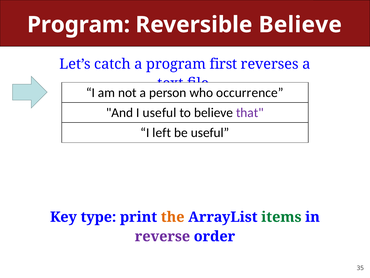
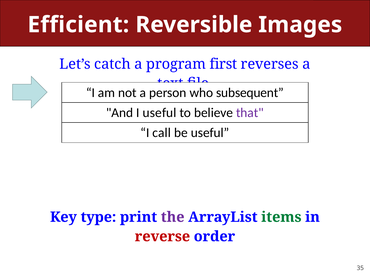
Program at (79, 25): Program -> Efficient
Reversible Believe: Believe -> Images
occurrence: occurrence -> subsequent
left: left -> call
the colour: orange -> purple
reverse colour: purple -> red
